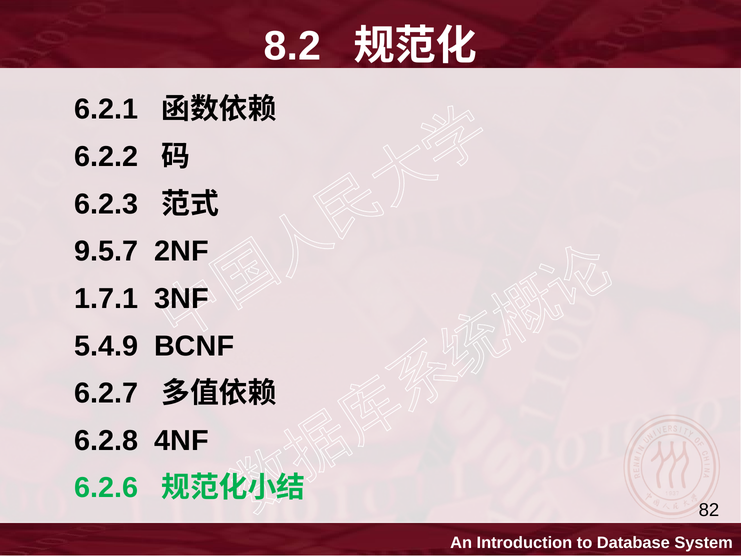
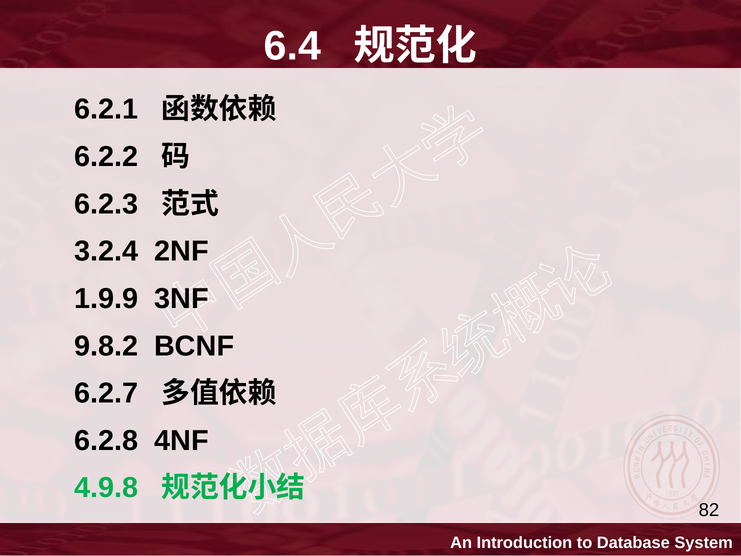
8.2: 8.2 -> 6.4
9.5.7: 9.5.7 -> 3.2.4
1.7.1: 1.7.1 -> 1.9.9
5.4.9: 5.4.9 -> 9.8.2
6.2.6: 6.2.6 -> 4.9.8
